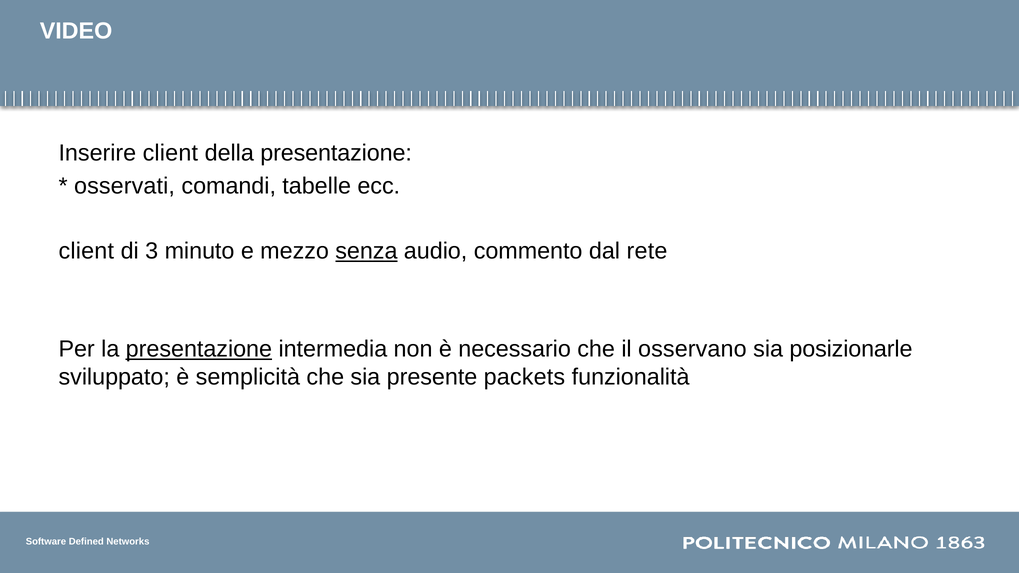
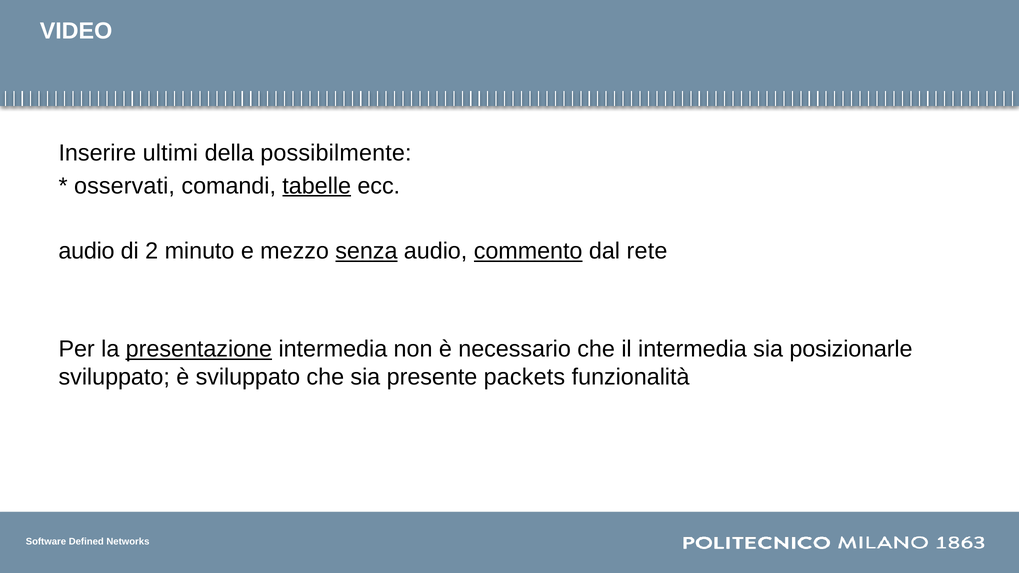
Inserire client: client -> ultimi
della presentazione: presentazione -> possibilmente
tabelle underline: none -> present
client at (86, 251): client -> audio
3: 3 -> 2
commento underline: none -> present
il osservano: osservano -> intermedia
è semplicità: semplicità -> sviluppato
